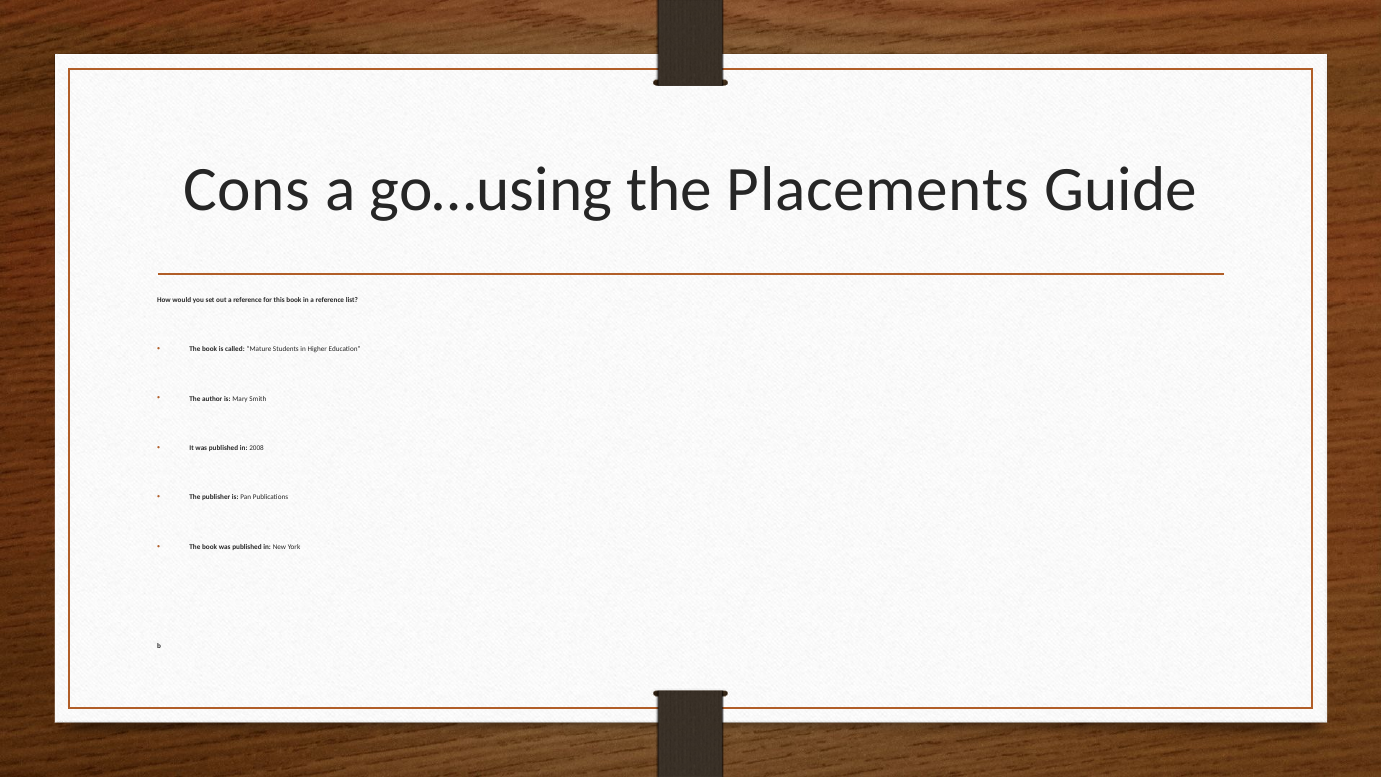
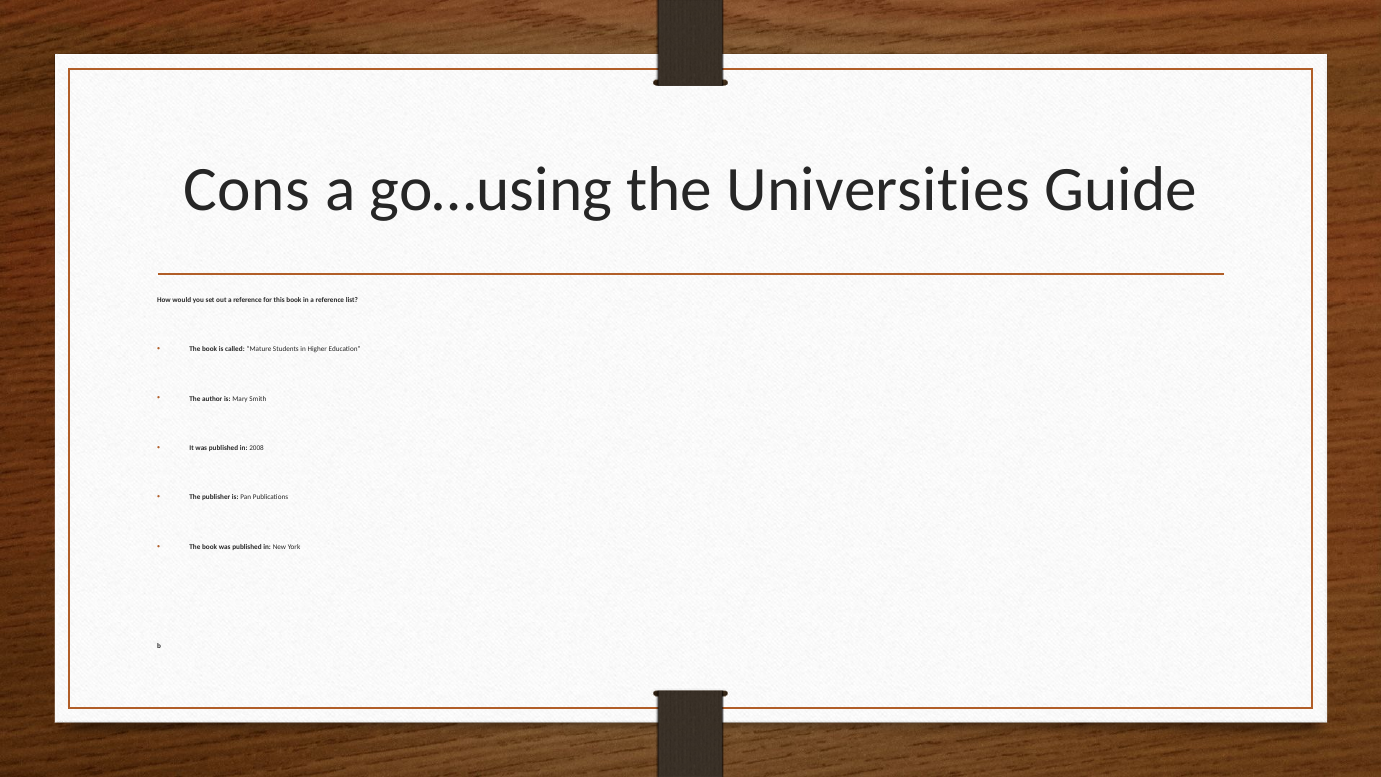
Placements: Placements -> Universities
